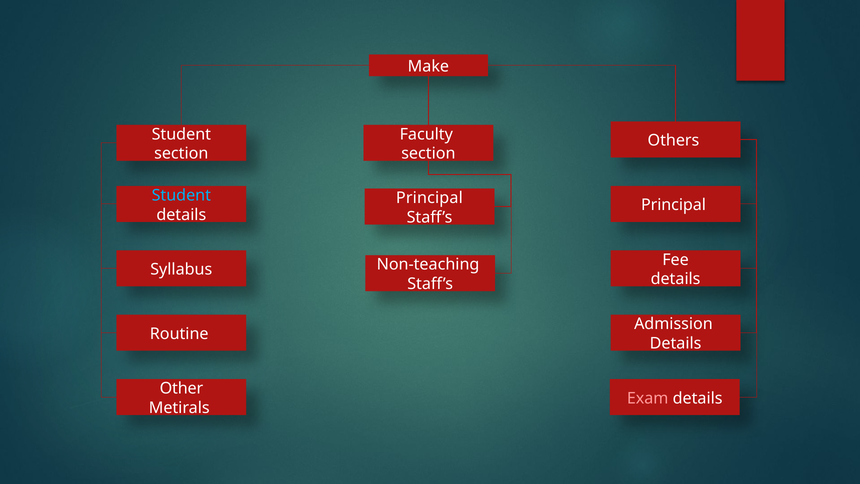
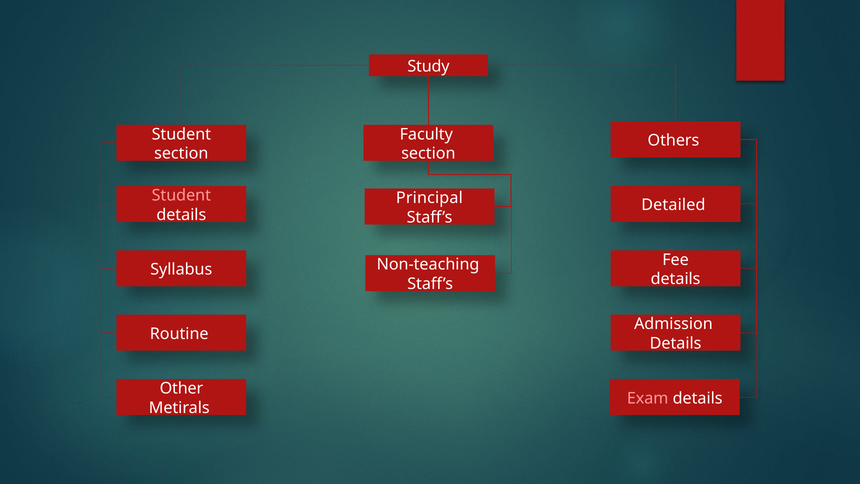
Make: Make -> Study
Student at (181, 195) colour: light blue -> pink
Principal at (673, 205): Principal -> Detailed
